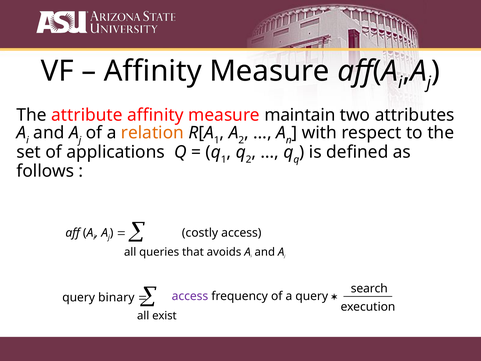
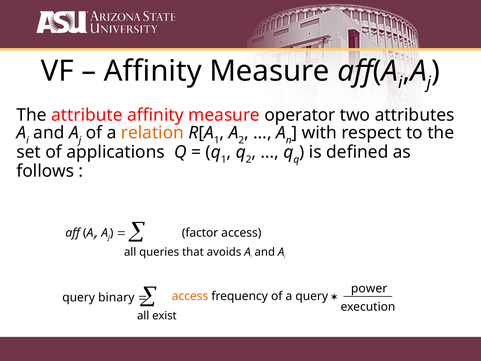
maintain: maintain -> operator
costly: costly -> factor
search: search -> power
access at (190, 296) colour: purple -> orange
